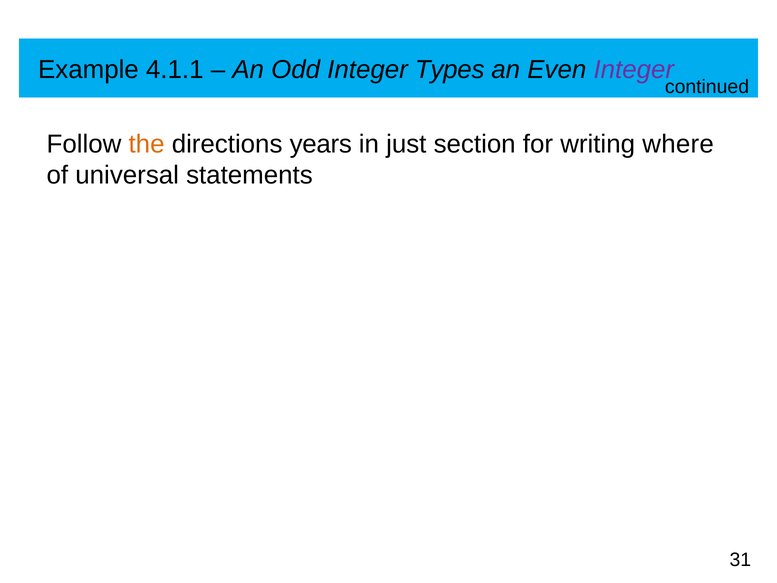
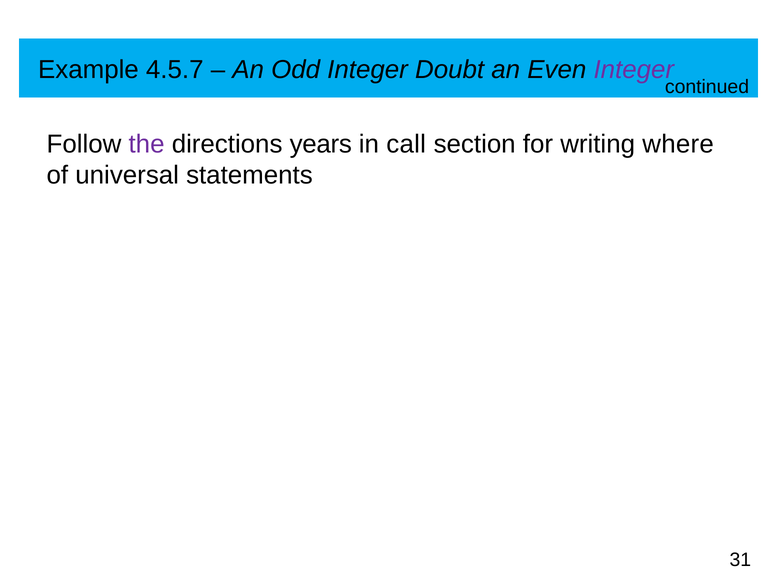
4.1.1: 4.1.1 -> 4.5.7
Types: Types -> Doubt
the colour: orange -> purple
just: just -> call
